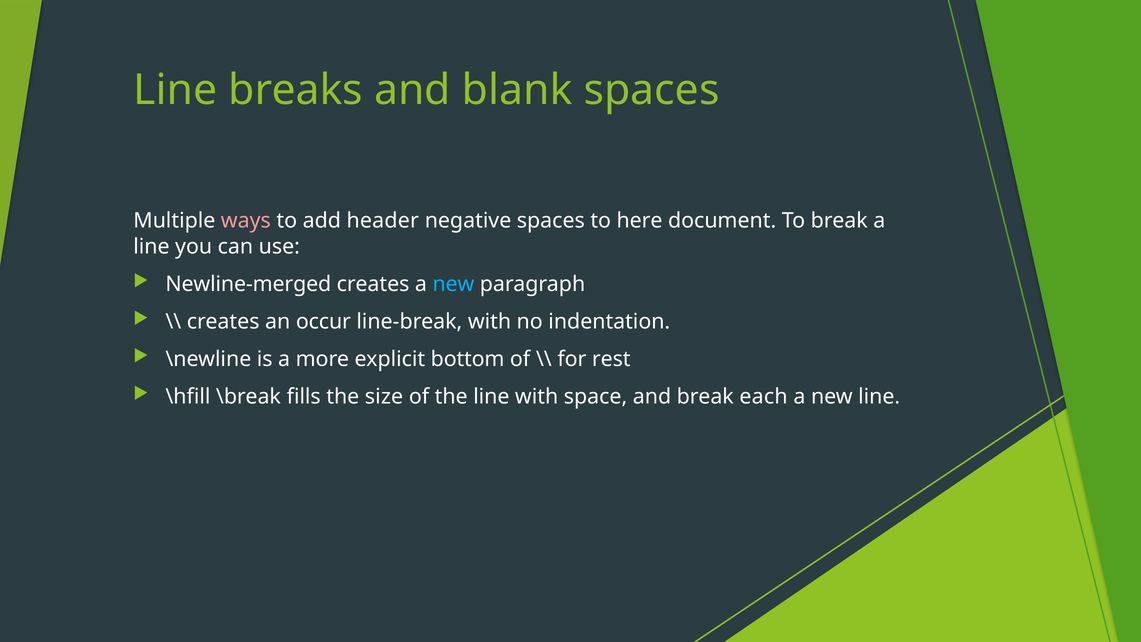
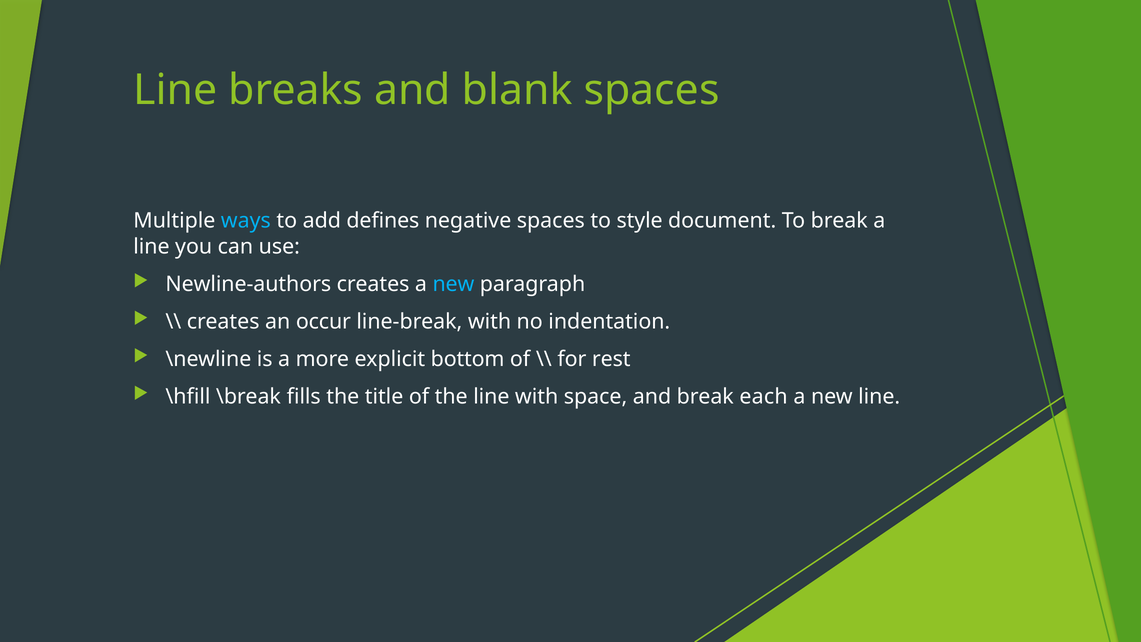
ways colour: pink -> light blue
header: header -> defines
here: here -> style
Newline-merged: Newline-merged -> Newline-authors
size: size -> title
